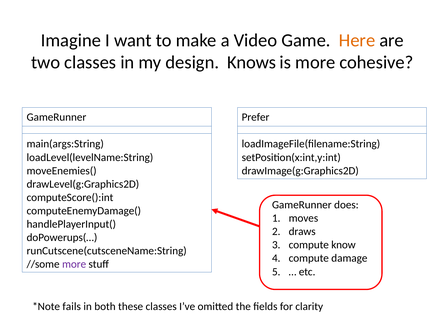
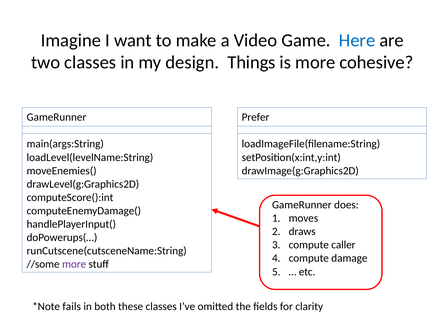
Here colour: orange -> blue
Knows: Knows -> Things
know: know -> caller
